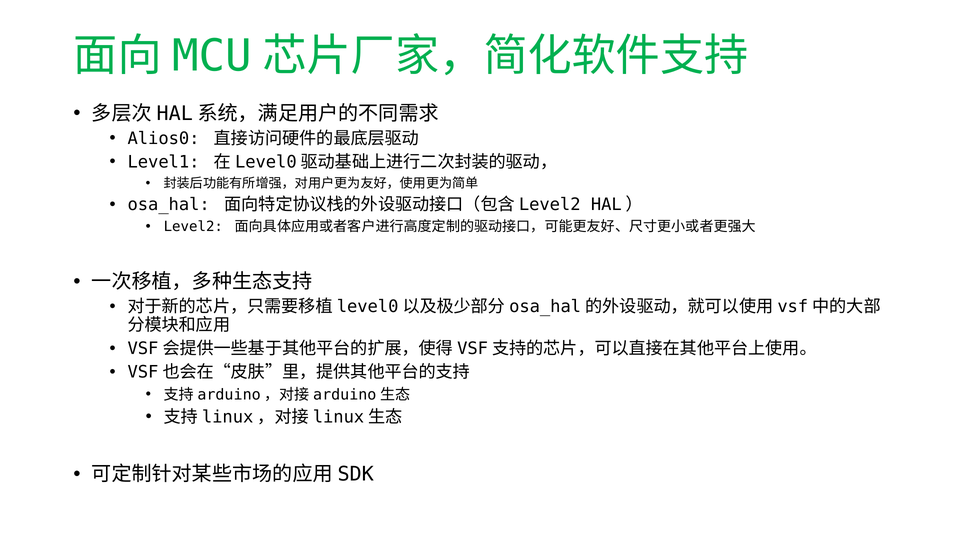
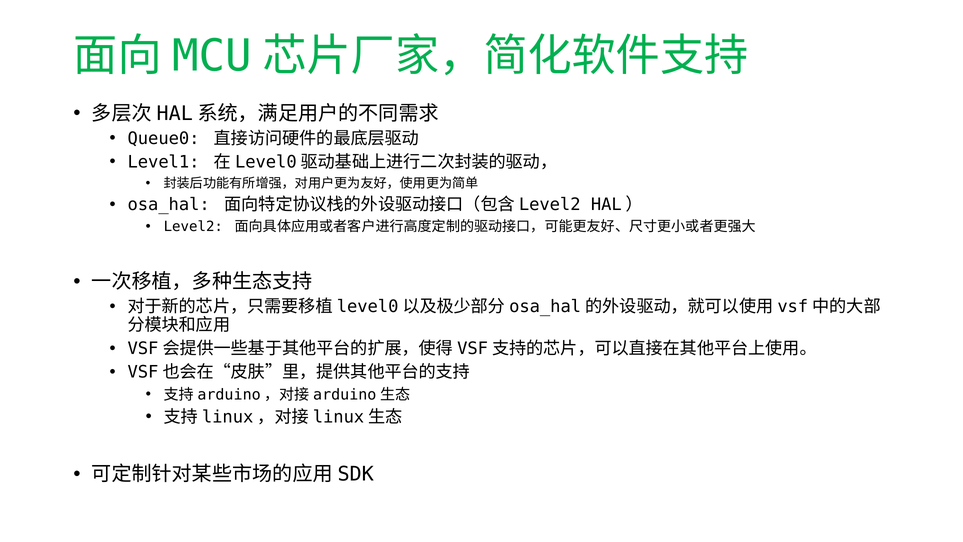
Alios0: Alios0 -> Queue0
